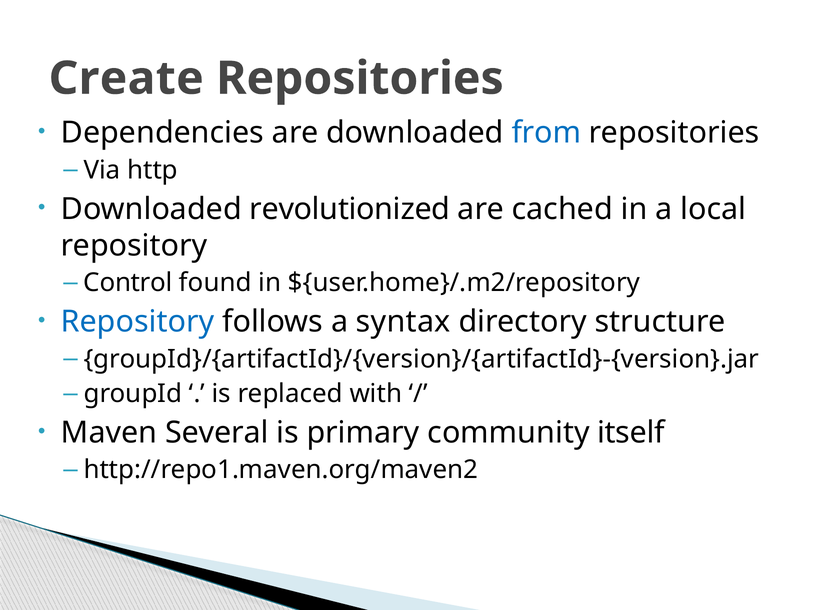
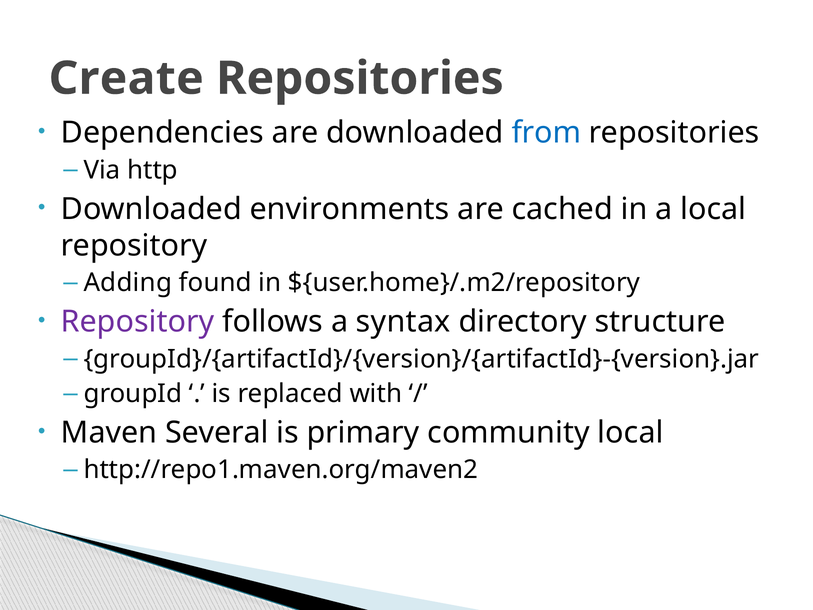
revolutionized: revolutionized -> environments
Control: Control -> Adding
Repository at (138, 322) colour: blue -> purple
community itself: itself -> local
